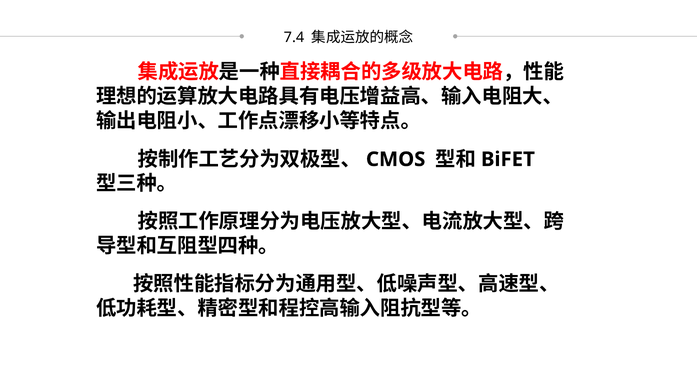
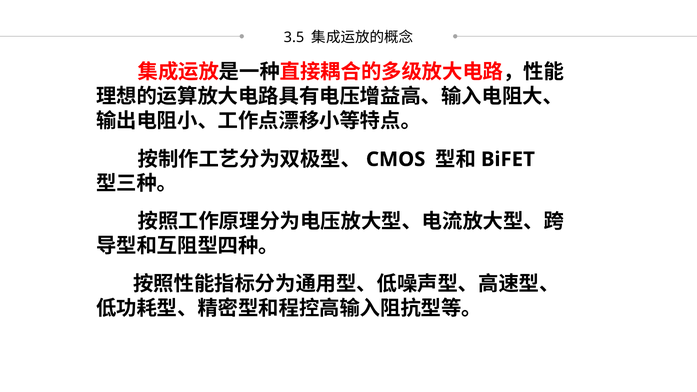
7.4: 7.4 -> 3.5
